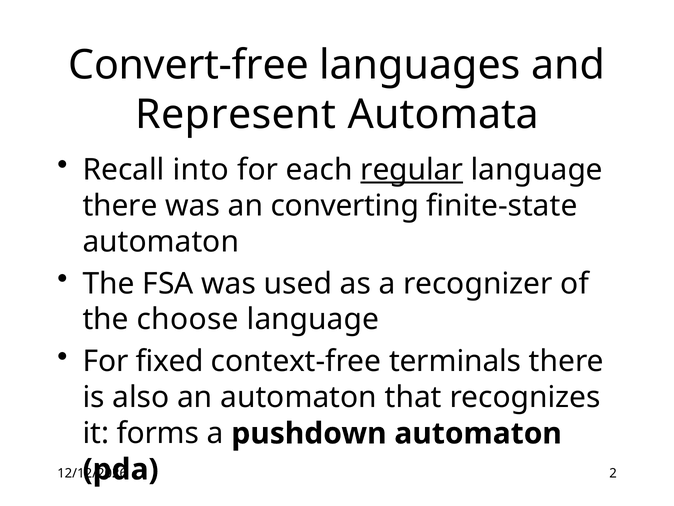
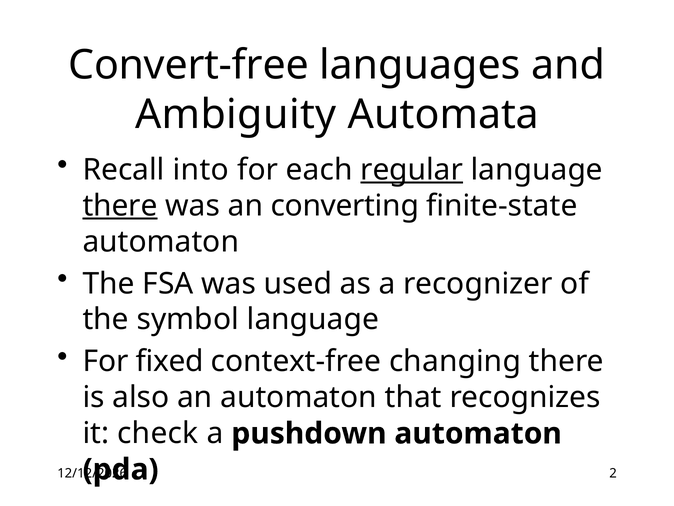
Represent: Represent -> Ambiguity
there at (120, 205) underline: none -> present
choose: choose -> symbol
terminals: terminals -> changing
forms: forms -> check
